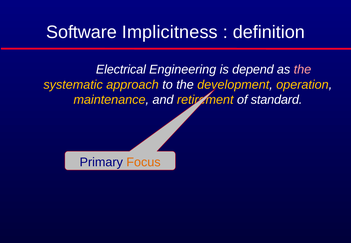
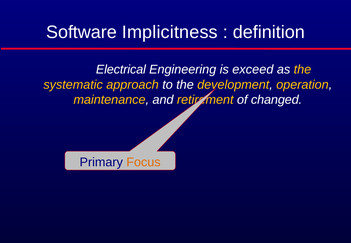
depend: depend -> exceed
the at (302, 70) colour: pink -> yellow
standard: standard -> changed
